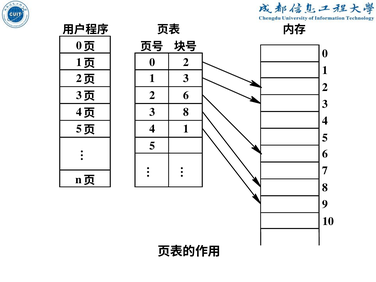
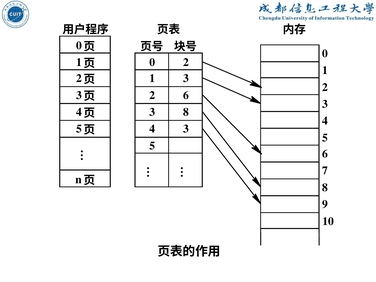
4 1: 1 -> 3
